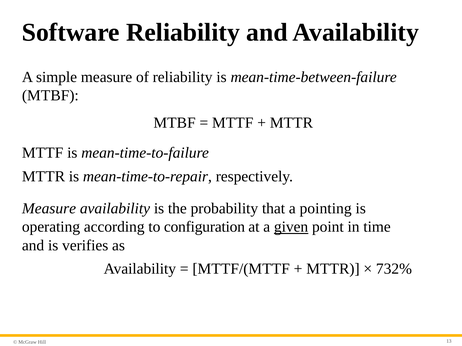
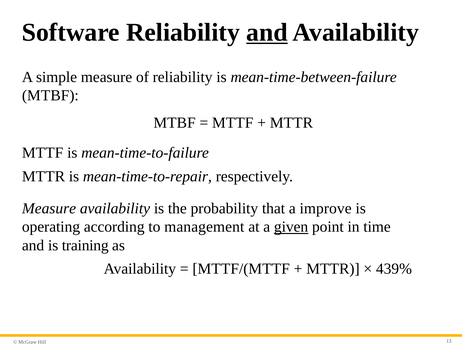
and at (267, 32) underline: none -> present
pointing: pointing -> improve
configuration: configuration -> management
verifies: verifies -> training
732%: 732% -> 439%
